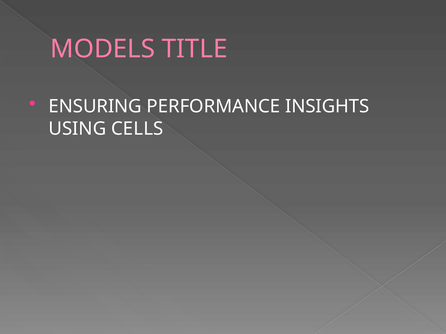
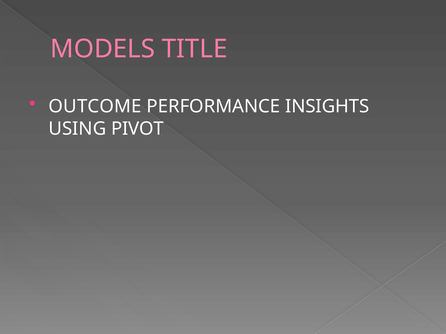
ENSURING: ENSURING -> OUTCOME
CELLS: CELLS -> PIVOT
